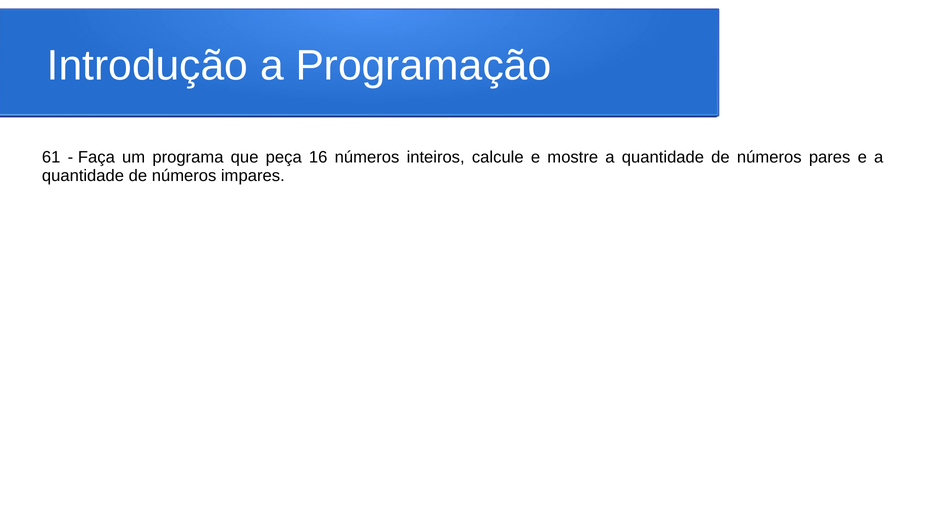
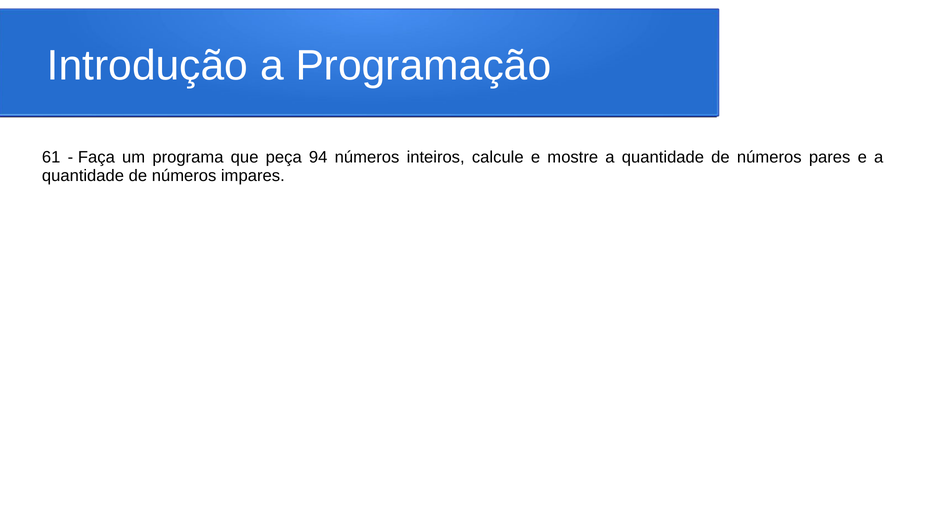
16: 16 -> 94
